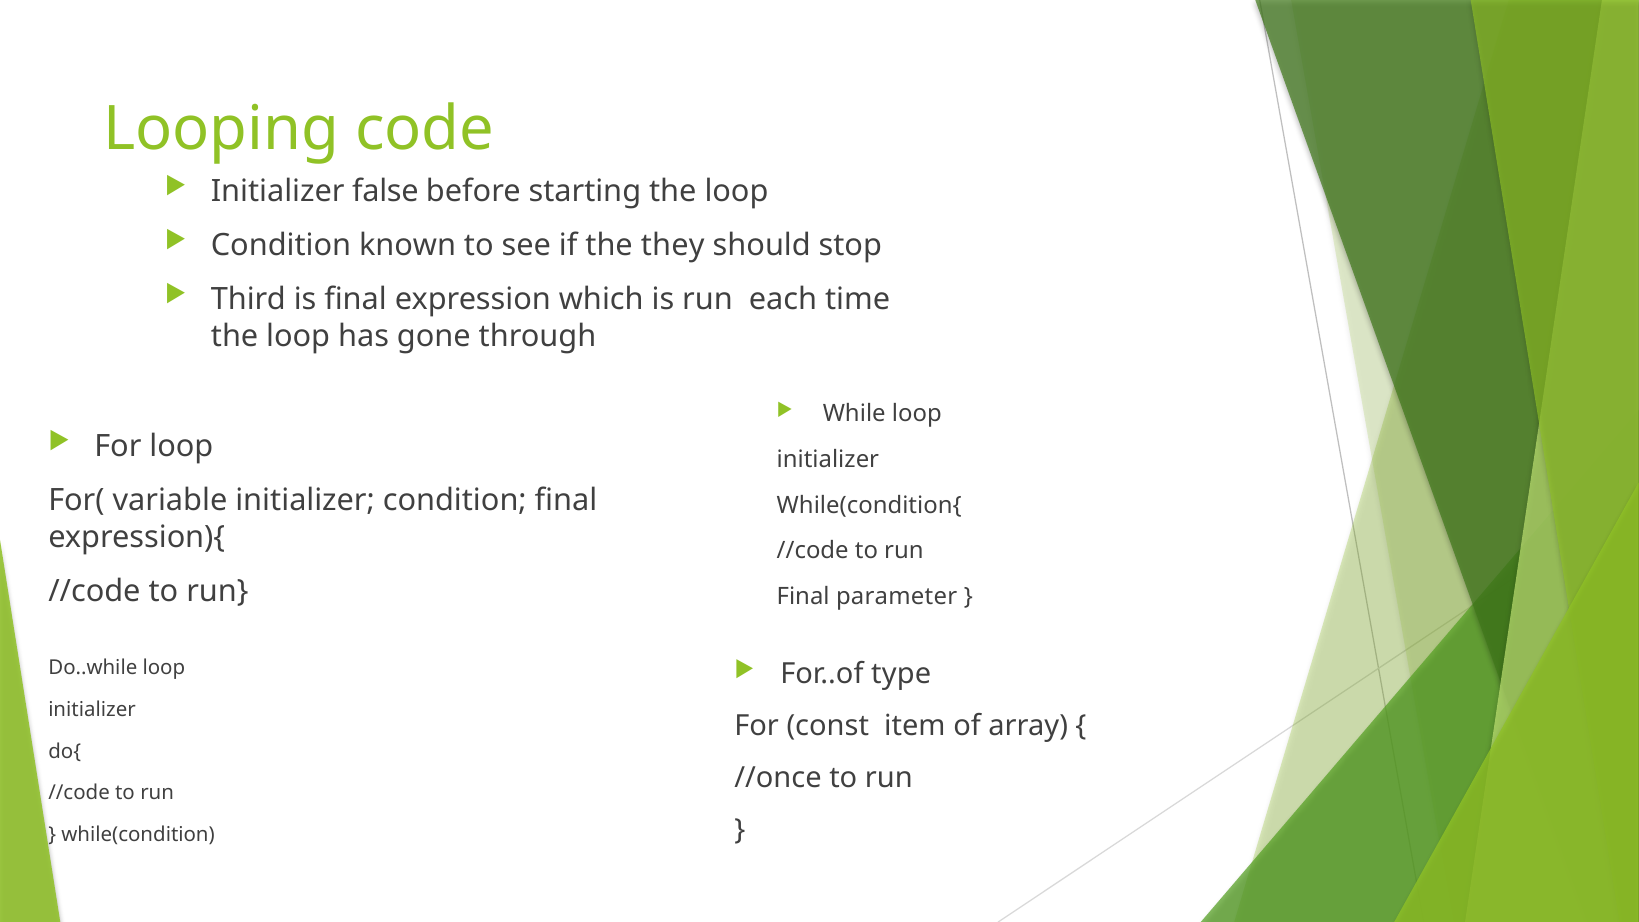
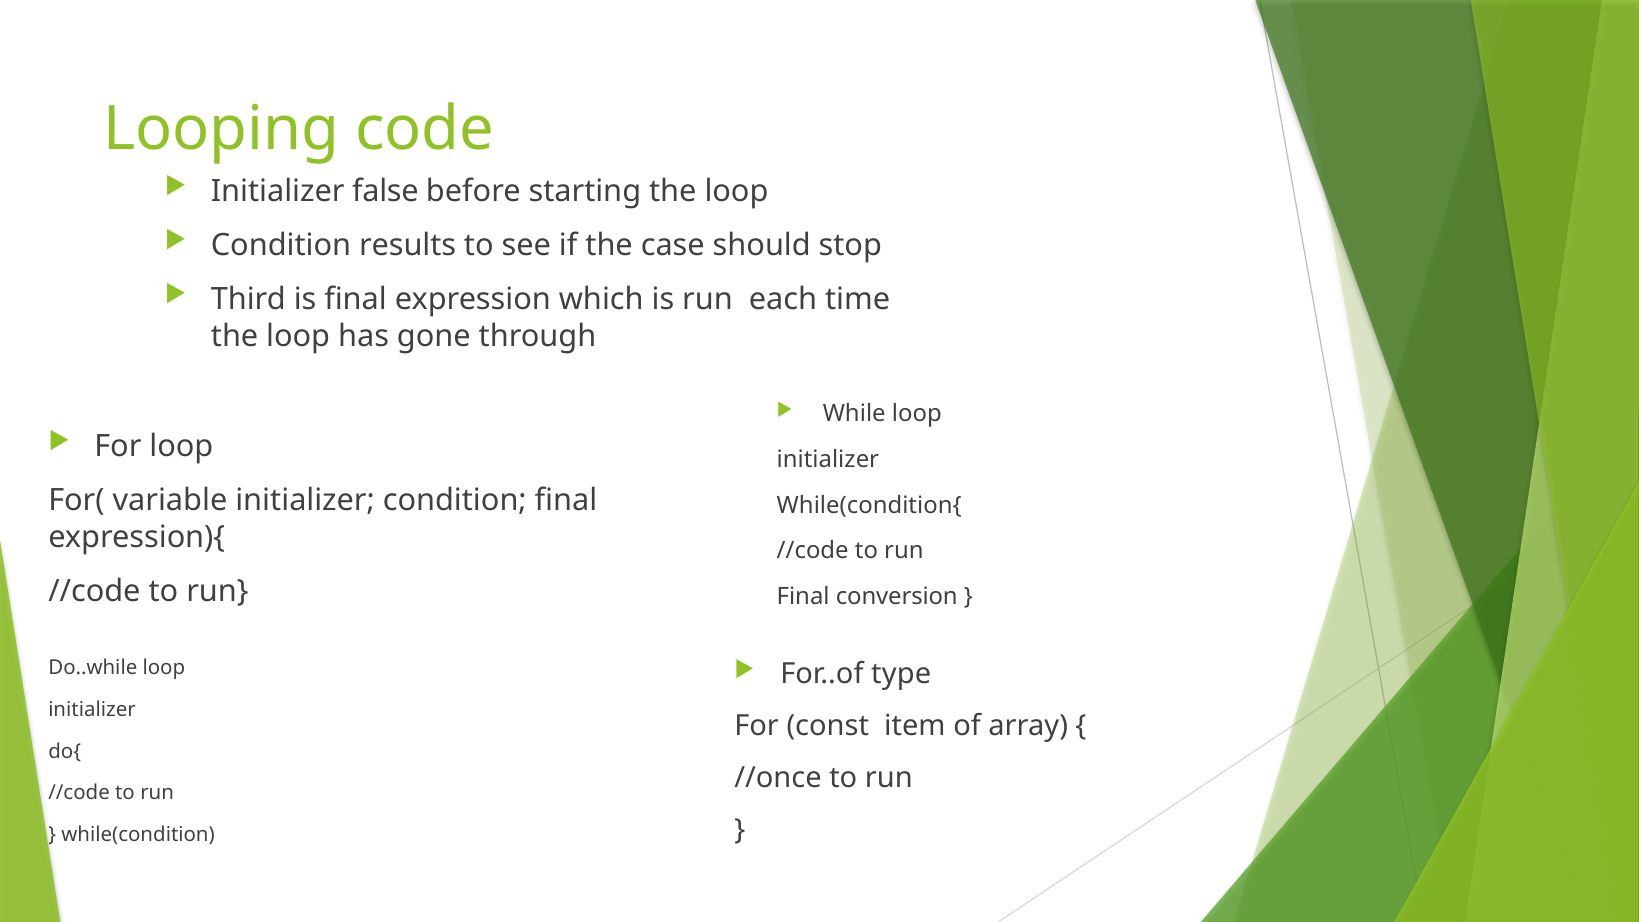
known: known -> results
they: they -> case
parameter: parameter -> conversion
